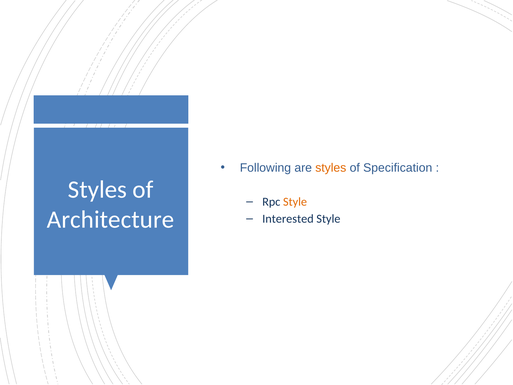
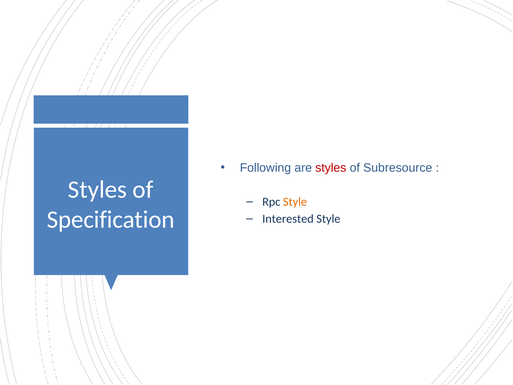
styles at (331, 168) colour: orange -> red
Specification: Specification -> Subresource
Architecture: Architecture -> Specification
